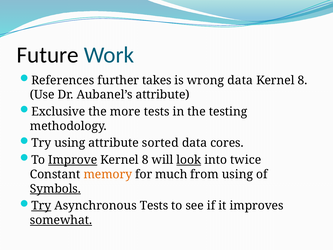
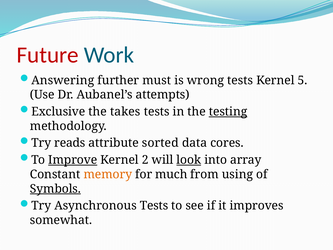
Future colour: black -> red
References: References -> Answering
takes: takes -> must
wrong data: data -> tests
8 at (303, 80): 8 -> 5
Aubanel’s attribute: attribute -> attempts
more: more -> takes
testing underline: none -> present
Try using: using -> reads
8 at (145, 160): 8 -> 2
twice: twice -> array
Try at (41, 205) underline: present -> none
somewhat underline: present -> none
